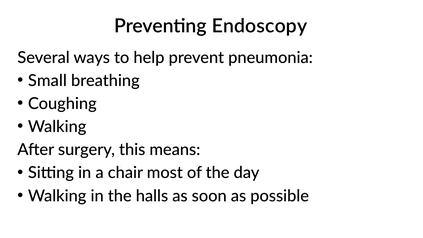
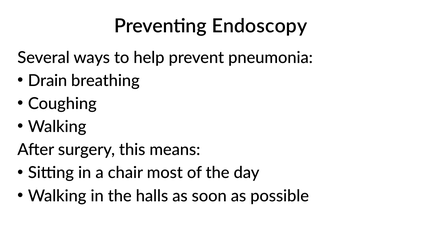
Small: Small -> Drain
